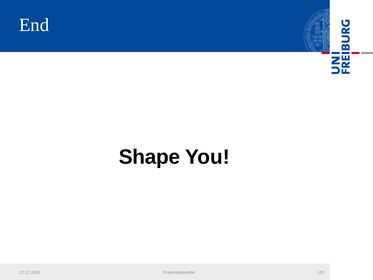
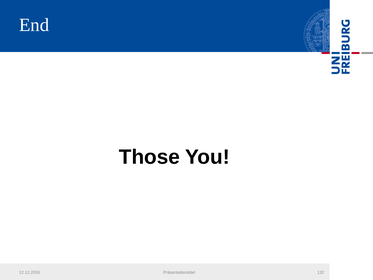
Shape: Shape -> Those
